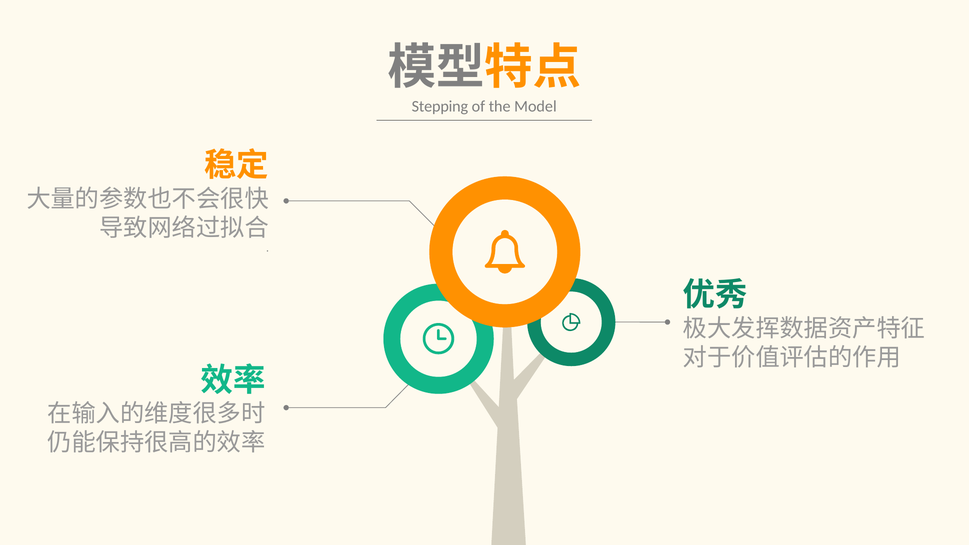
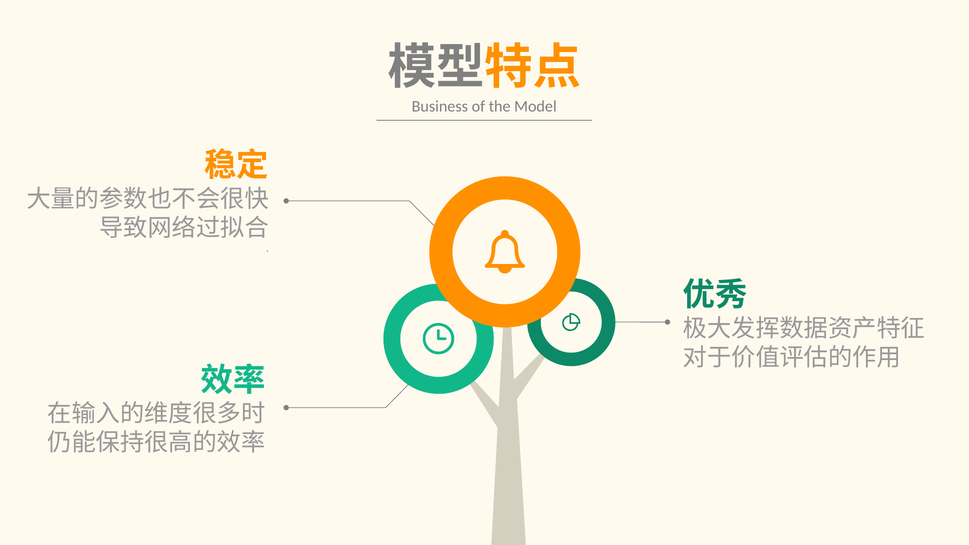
Stepping: Stepping -> Business
